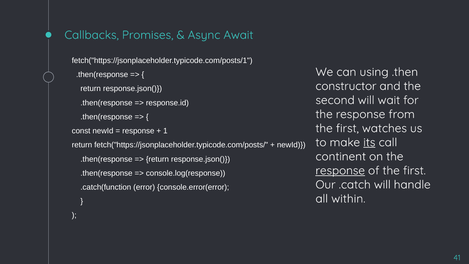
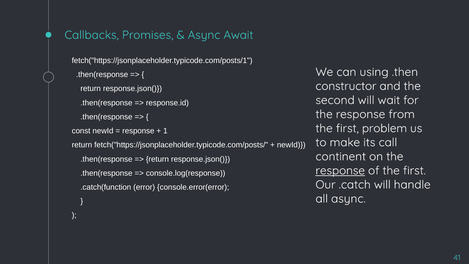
watches: watches -> problem
its underline: present -> none
all within: within -> async
